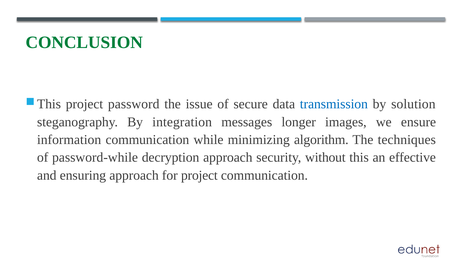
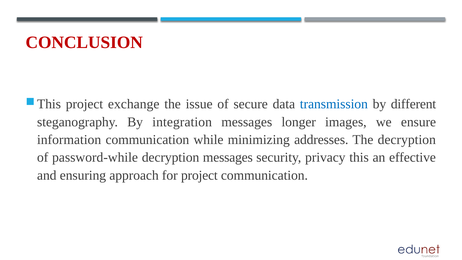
CONCLUSION colour: green -> red
password: password -> exchange
solution: solution -> different
algorithm: algorithm -> addresses
The techniques: techniques -> decryption
decryption approach: approach -> messages
without: without -> privacy
